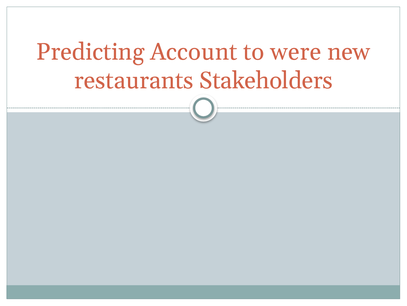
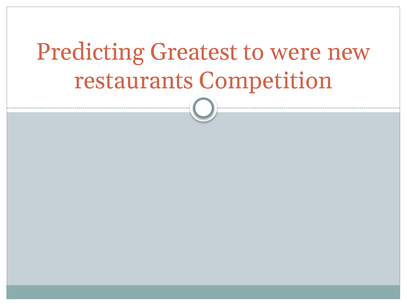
Account: Account -> Greatest
Stakeholders: Stakeholders -> Competition
